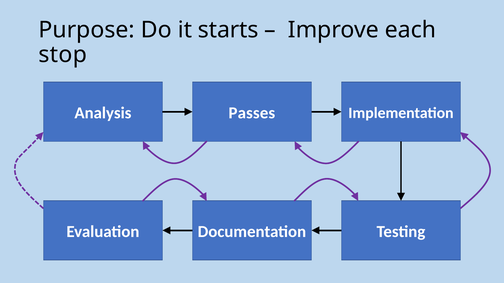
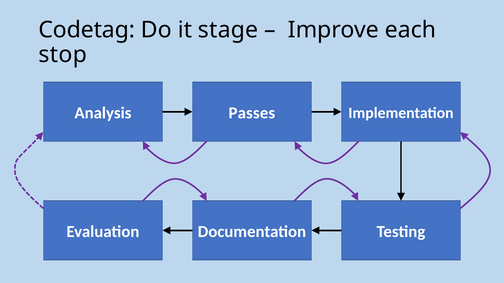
Purpose: Purpose -> Codetag
starts: starts -> stage
